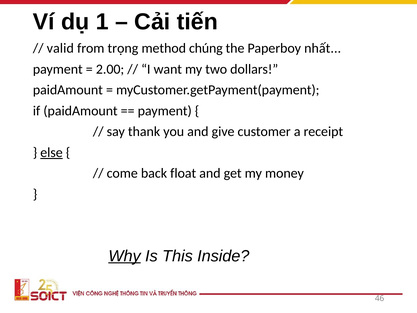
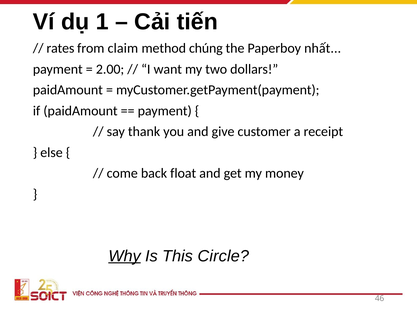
valid: valid -> rates
trọng: trọng -> claim
else underline: present -> none
Inside: Inside -> Circle
